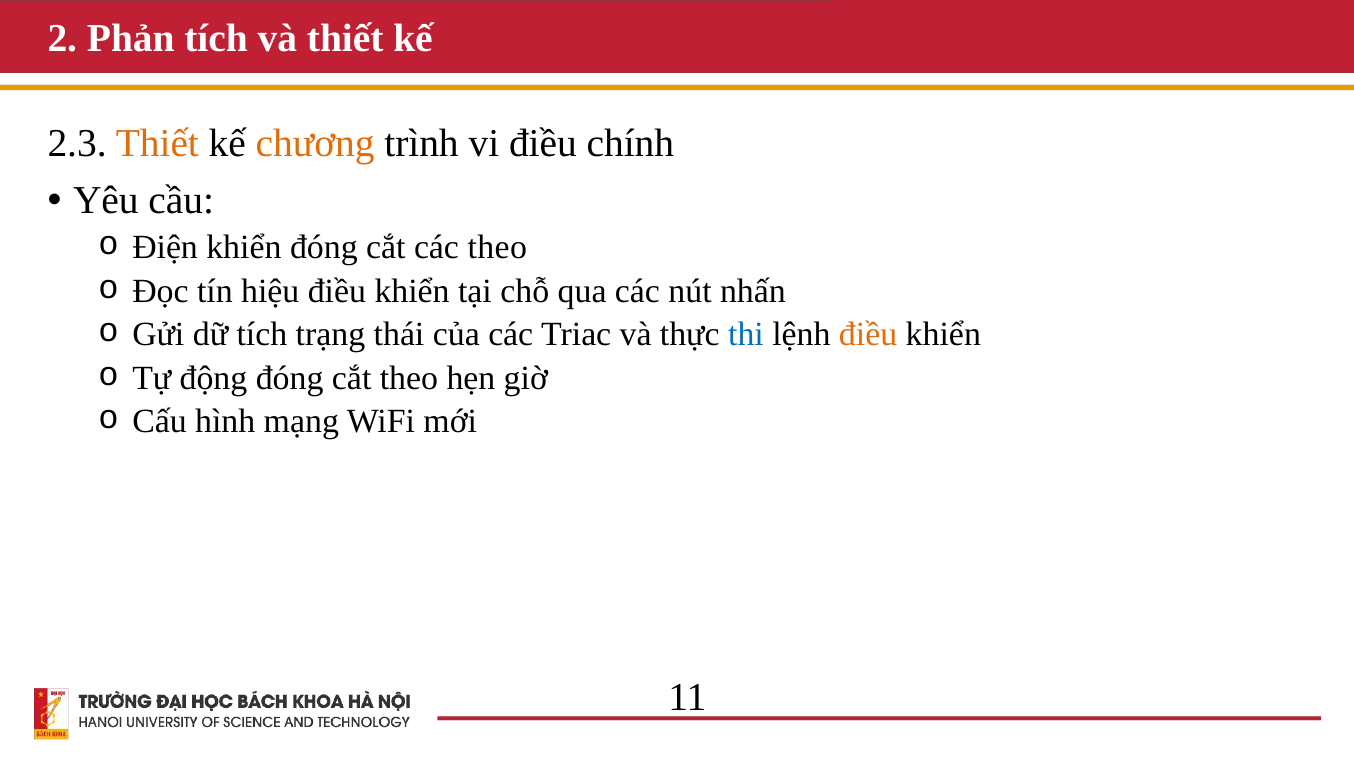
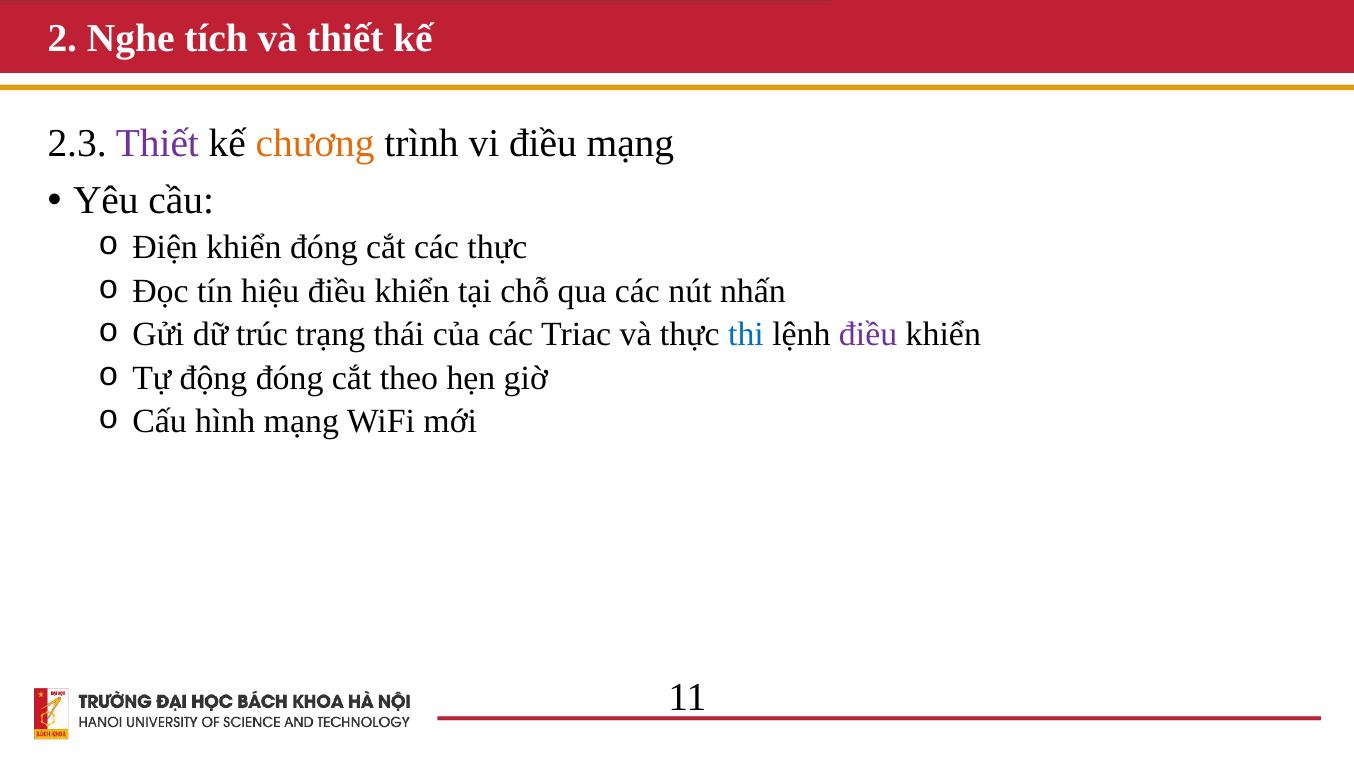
Phản: Phản -> Nghe
Thiết at (157, 144) colour: orange -> purple
điều chính: chính -> mạng
các theo: theo -> thực
dữ tích: tích -> trúc
điều at (868, 334) colour: orange -> purple
